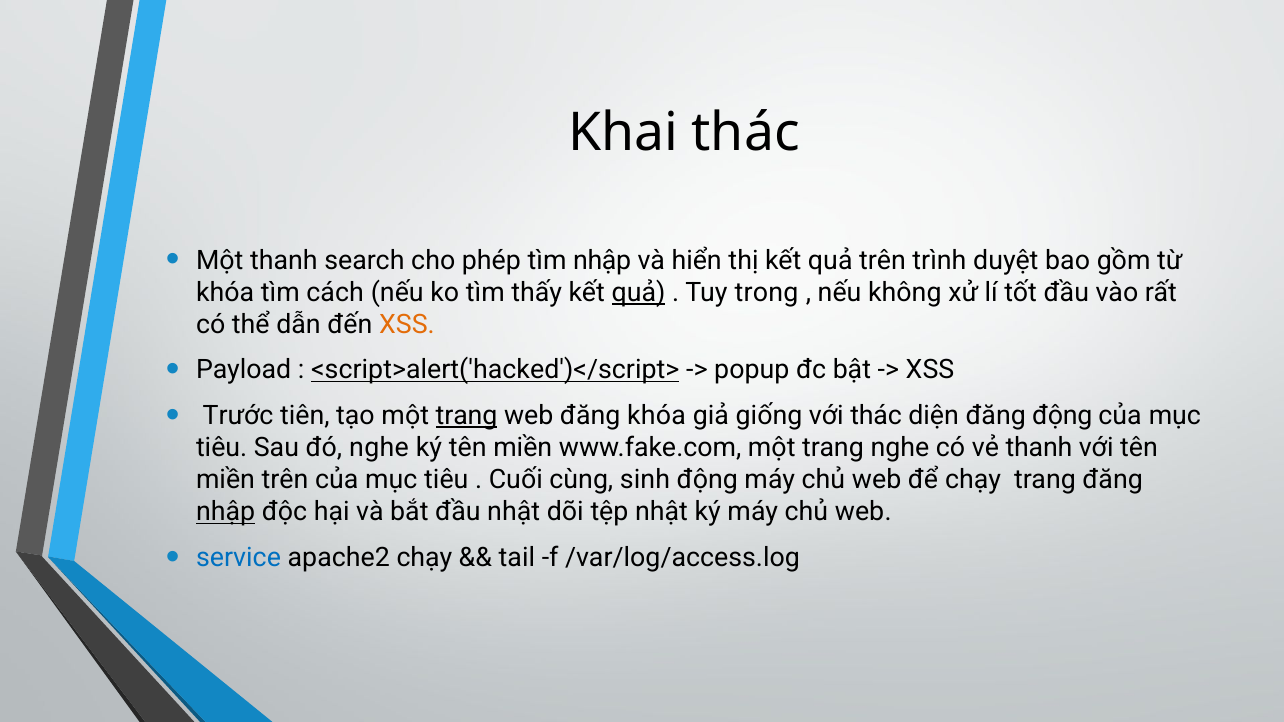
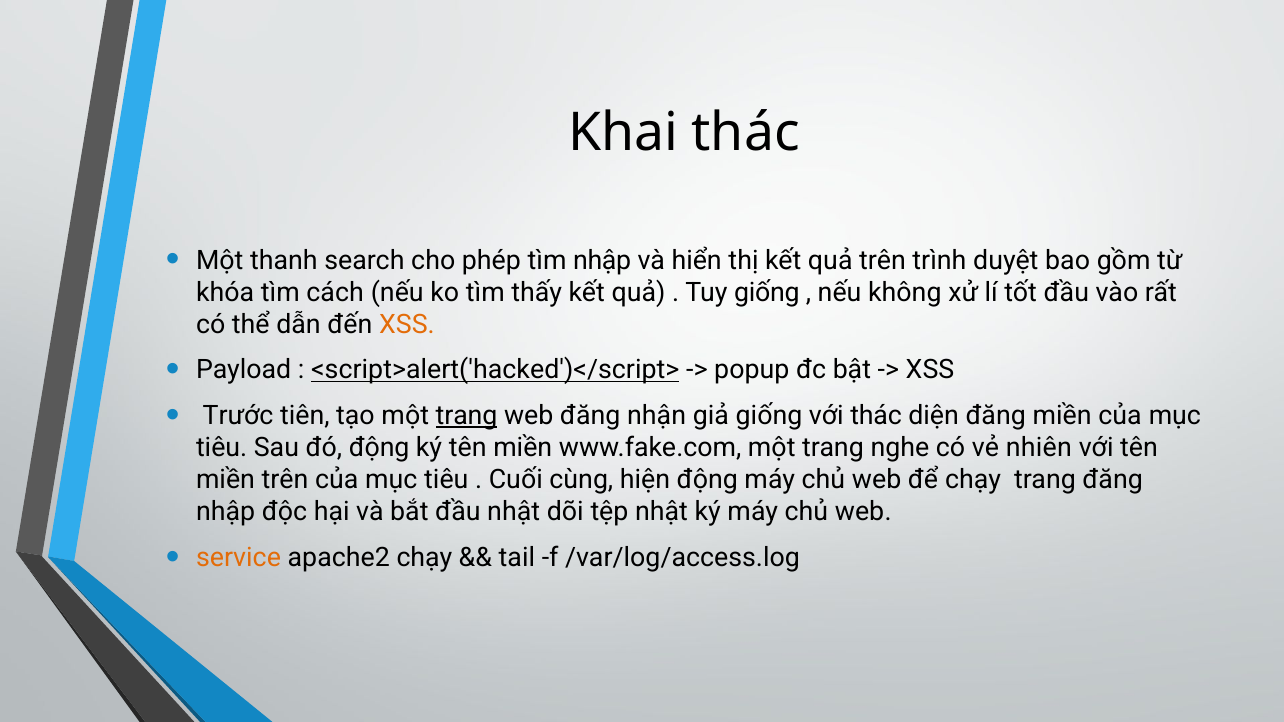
quả at (639, 293) underline: present -> none
Tuy trong: trong -> giống
đăng khóa: khóa -> nhận
đăng động: động -> miền
đó nghe: nghe -> động
vẻ thanh: thanh -> nhiên
sinh: sinh -> hiện
nhập at (226, 512) underline: present -> none
service colour: blue -> orange
